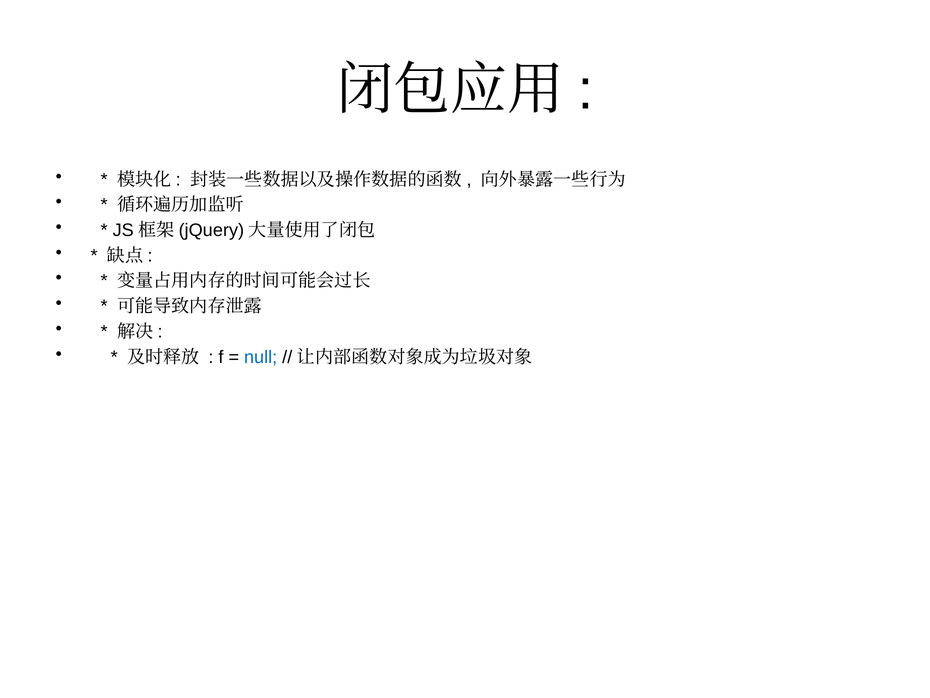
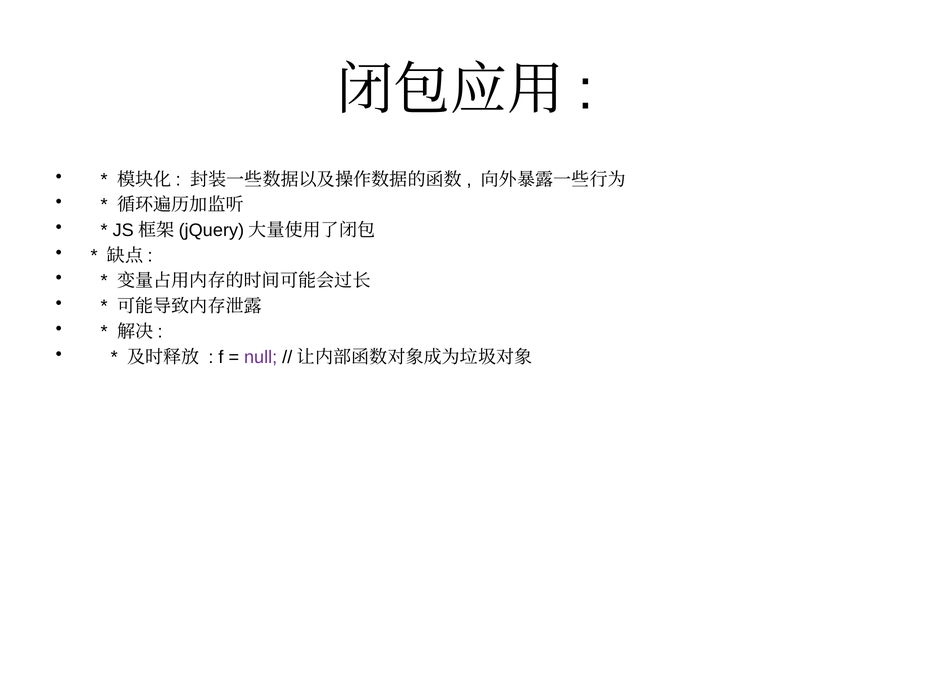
null colour: blue -> purple
